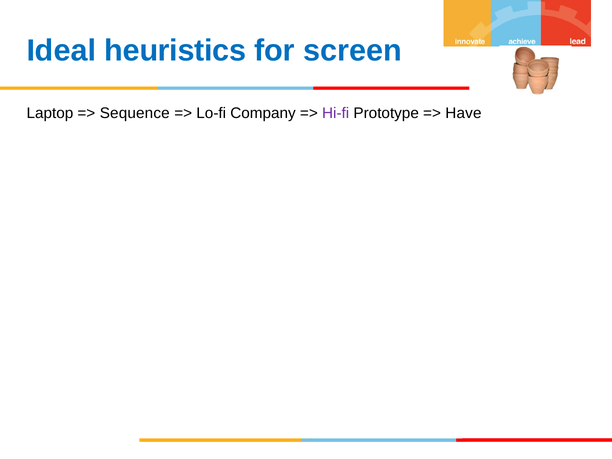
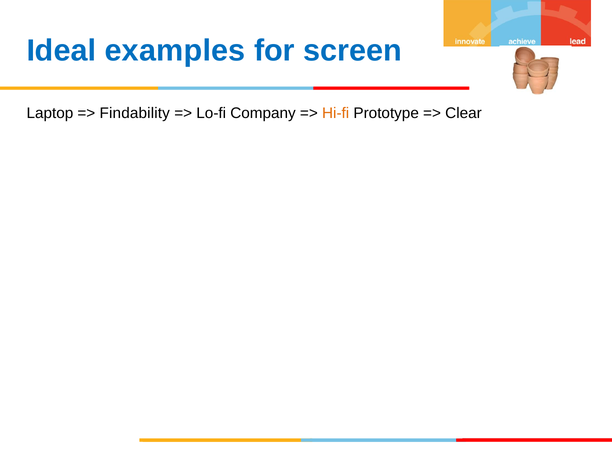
heuristics: heuristics -> examples
Sequence: Sequence -> Findability
Hi-fi colour: purple -> orange
Have: Have -> Clear
